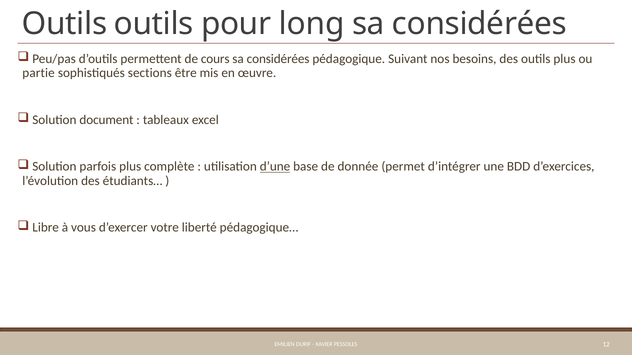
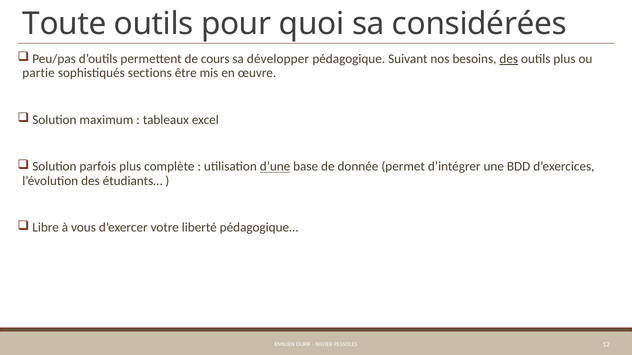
Outils at (64, 24): Outils -> Toute
long: long -> quoi
considérées at (278, 59): considérées -> développer
des at (509, 59) underline: none -> present
document: document -> maximum
